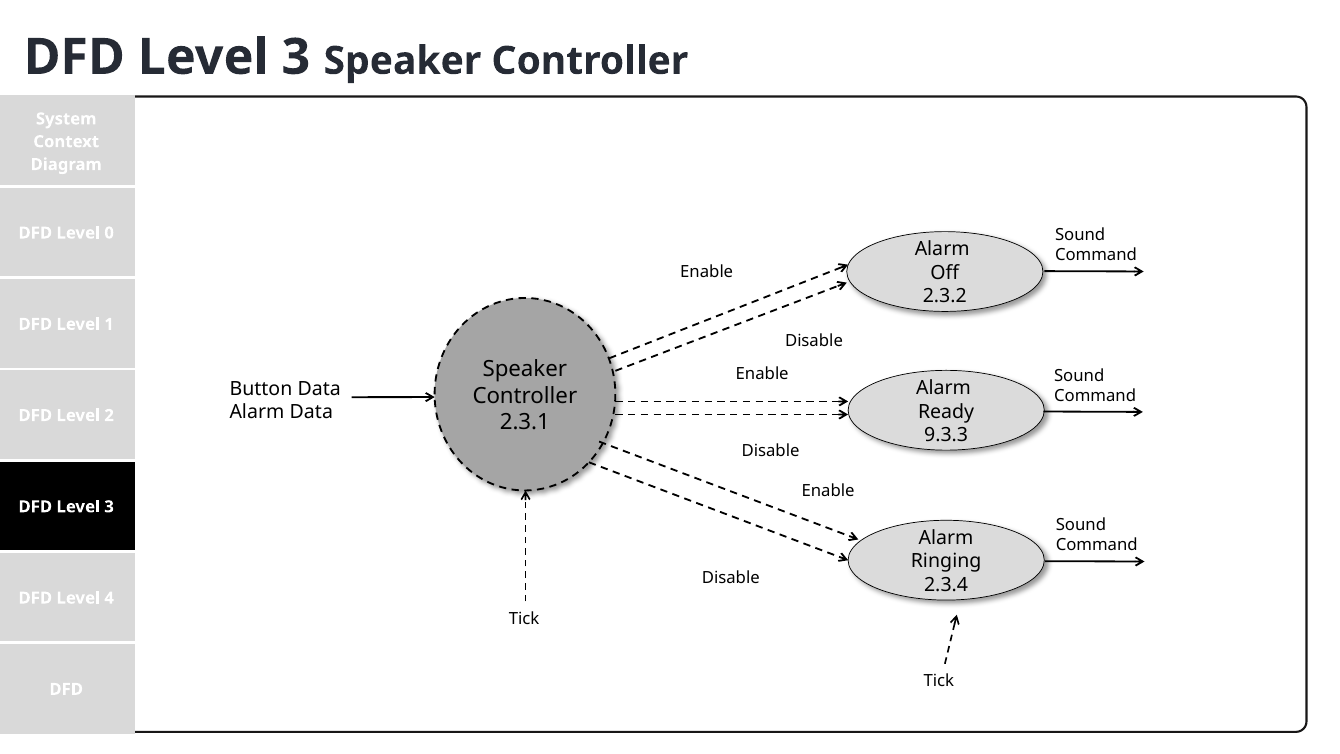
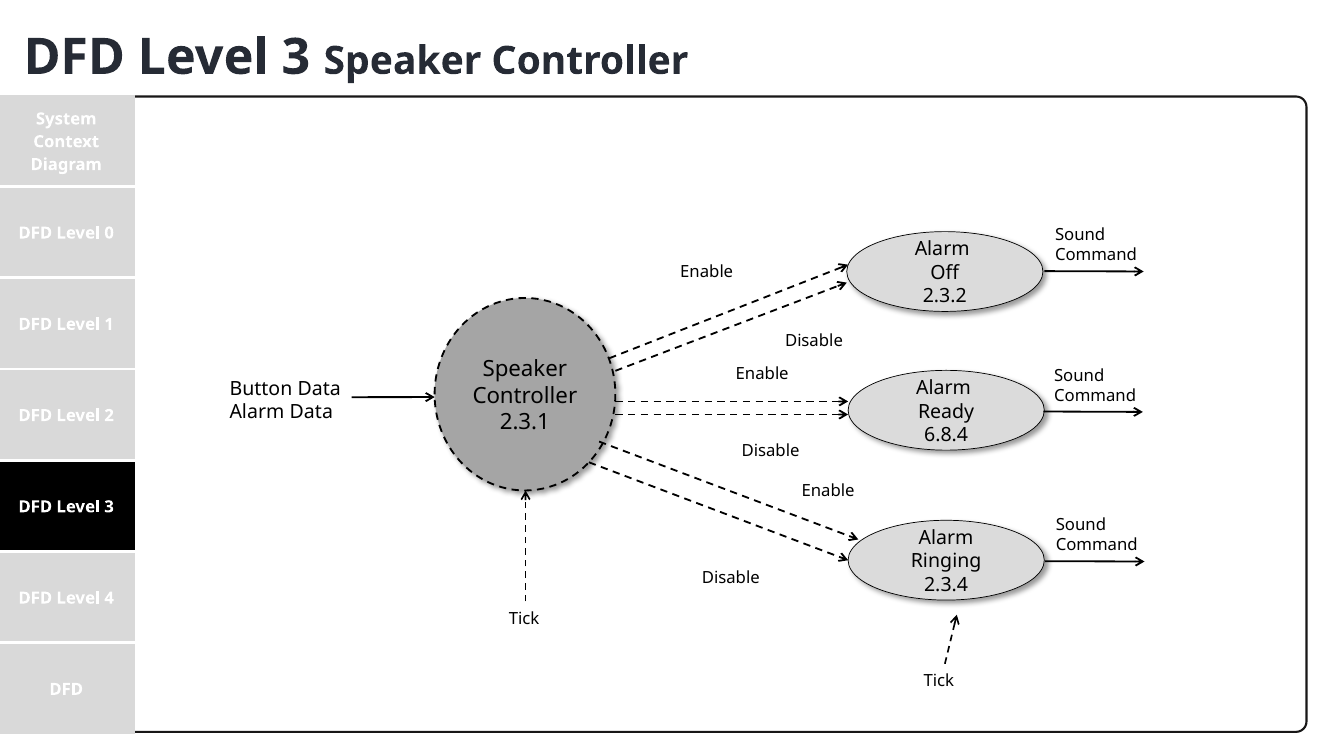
9.3.3: 9.3.3 -> 6.8.4
